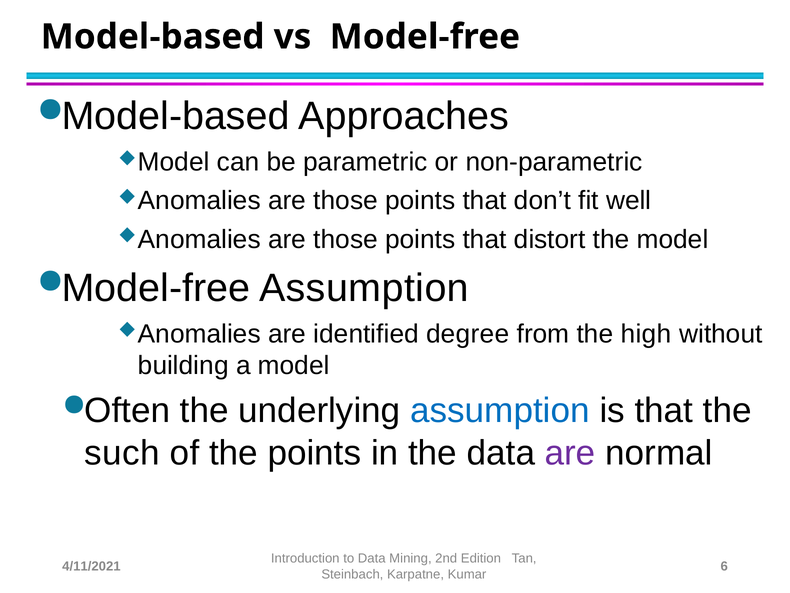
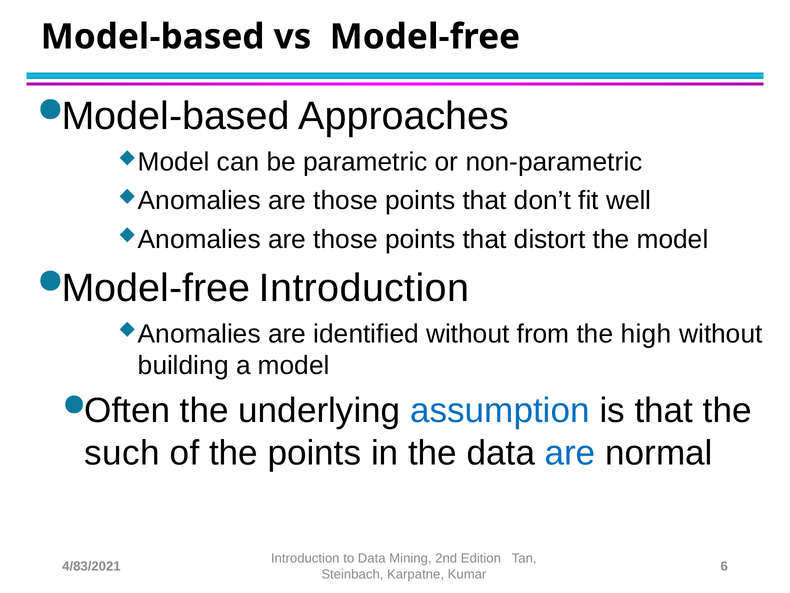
Assumption at (364, 288): Assumption -> Introduction
identified degree: degree -> without
are at (570, 453) colour: purple -> blue
4/11/2021: 4/11/2021 -> 4/83/2021
